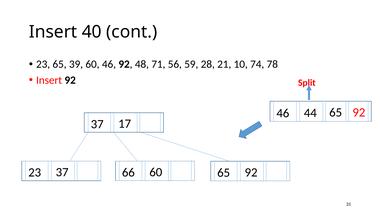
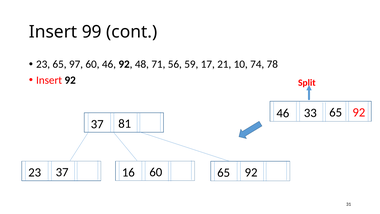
40: 40 -> 99
39: 39 -> 97
28: 28 -> 17
44: 44 -> 33
17: 17 -> 81
66: 66 -> 16
